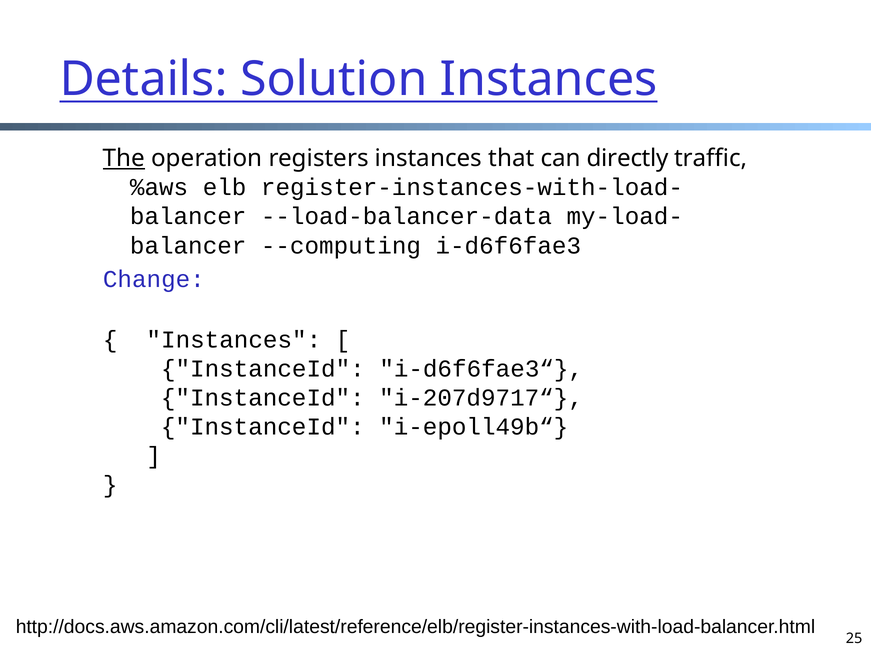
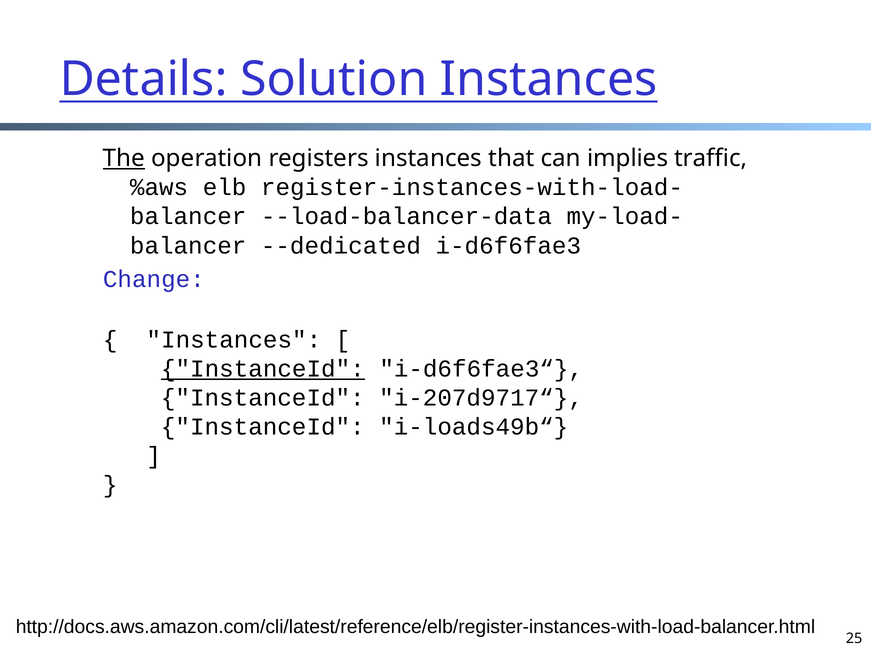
directly: directly -> implies
--computing: --computing -> --dedicated
InstanceId at (263, 369) underline: none -> present
i-epoll49b“: i-epoll49b“ -> i-loads49b“
